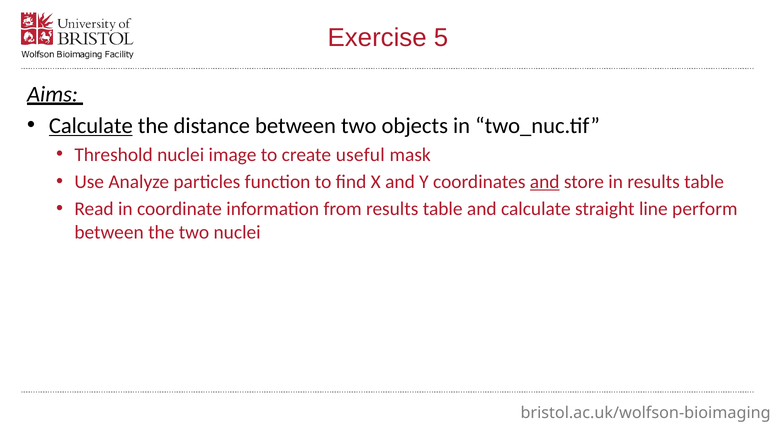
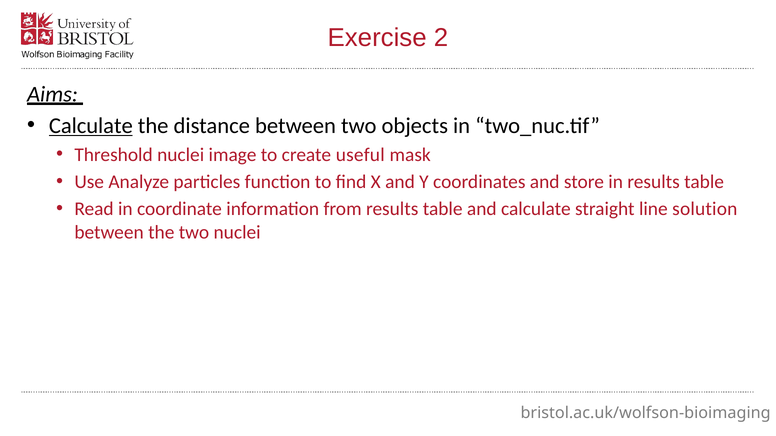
5: 5 -> 2
and at (545, 182) underline: present -> none
perform: perform -> solution
